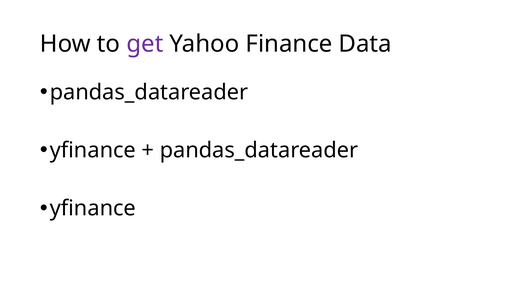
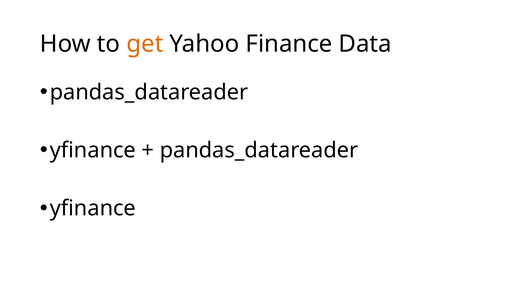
get colour: purple -> orange
